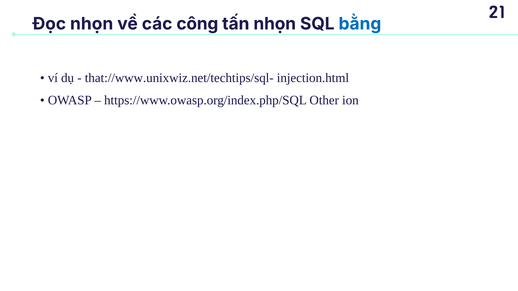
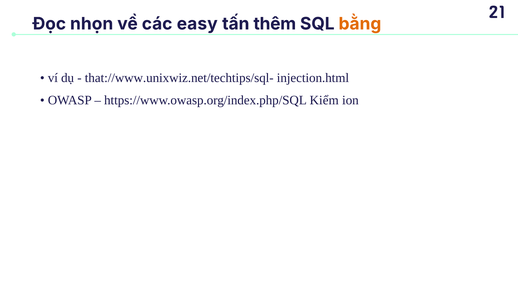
công: công -> easy
tấn nhọn: nhọn -> thêm
bằng colour: blue -> orange
Other: Other -> Kiểm
